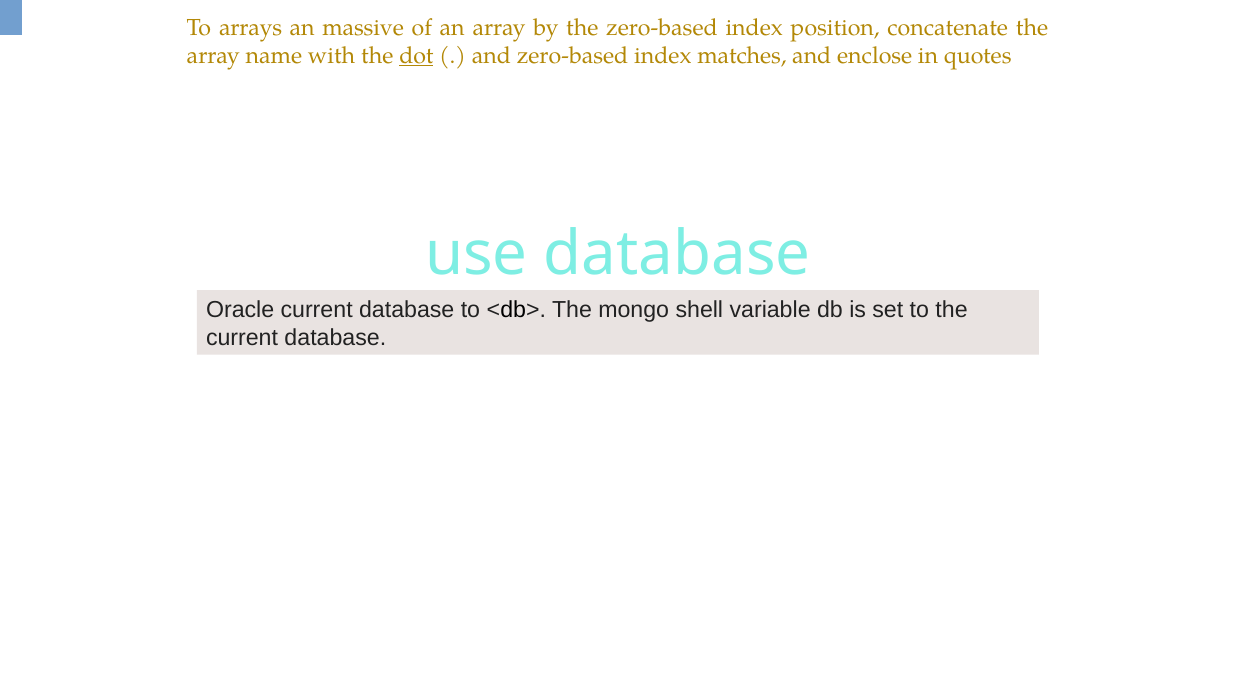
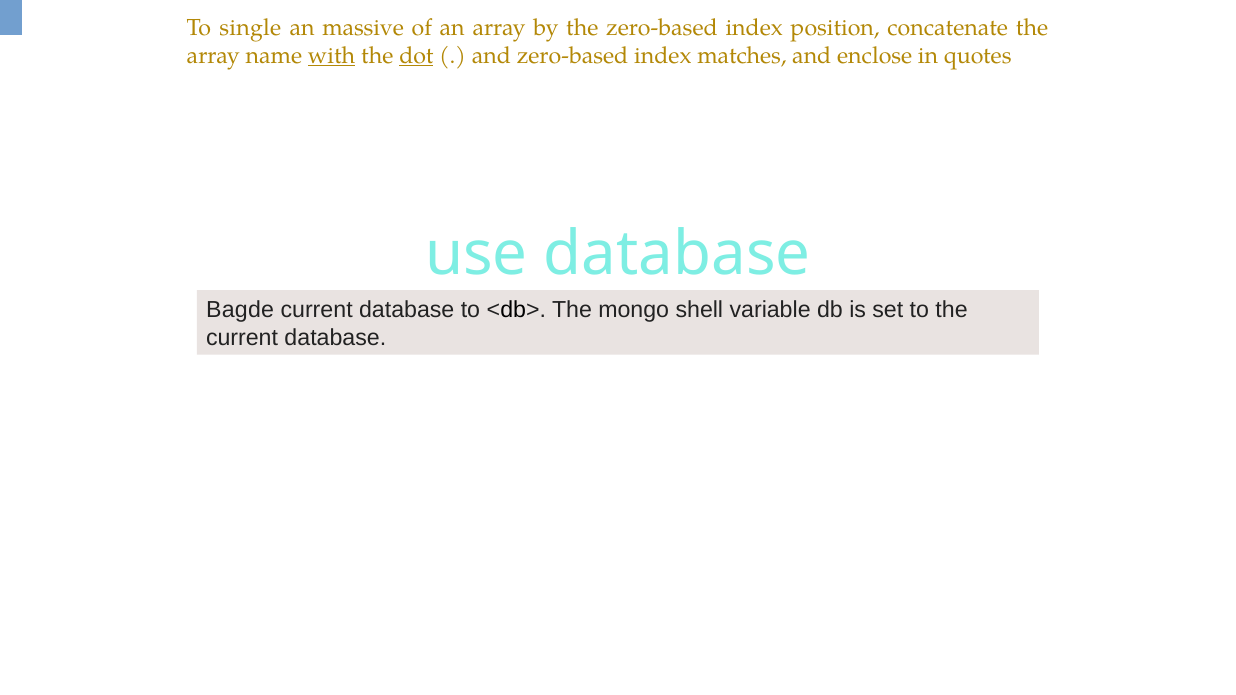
arrays: arrays -> single
with underline: none -> present
Oracle: Oracle -> Bagde
